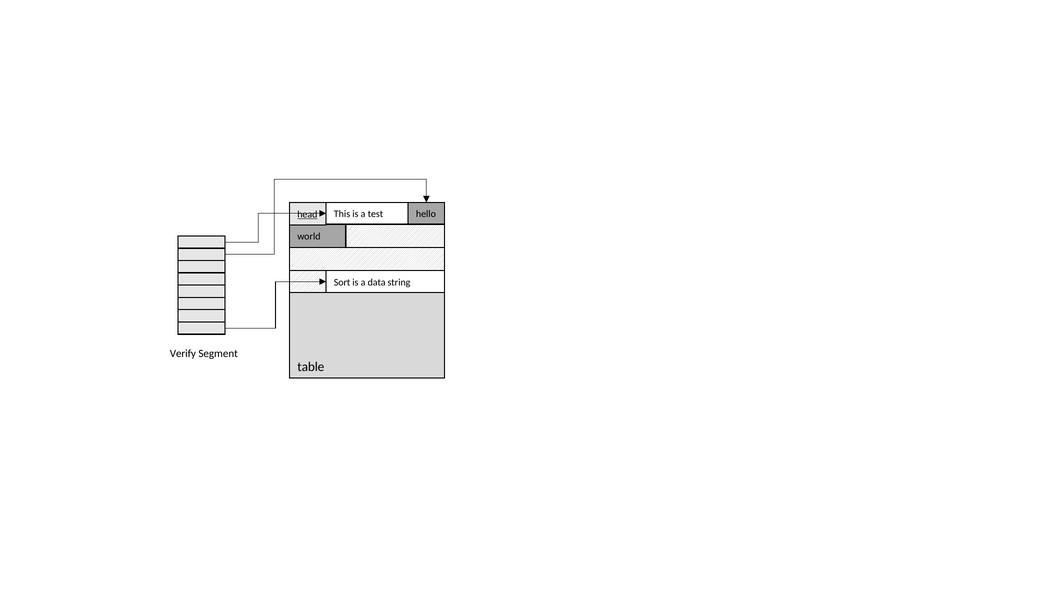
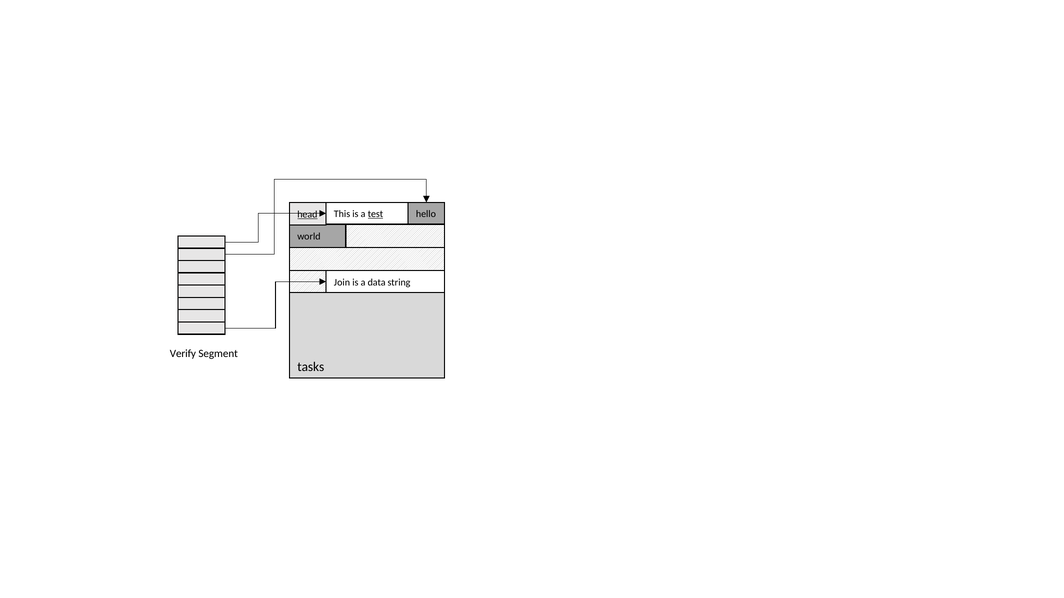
test underline: none -> present
Sort: Sort -> Join
table: table -> tasks
